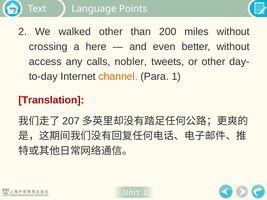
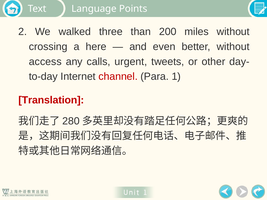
walked other: other -> three
nobler: nobler -> urgent
channel colour: orange -> red
207: 207 -> 280
